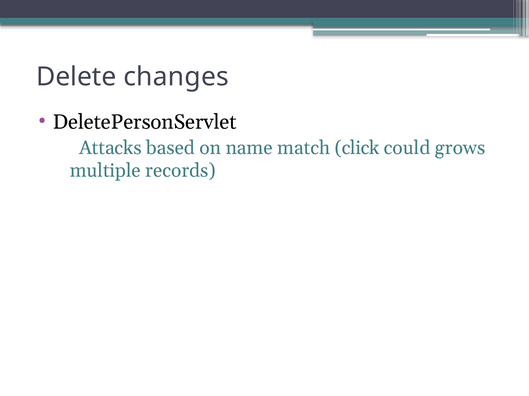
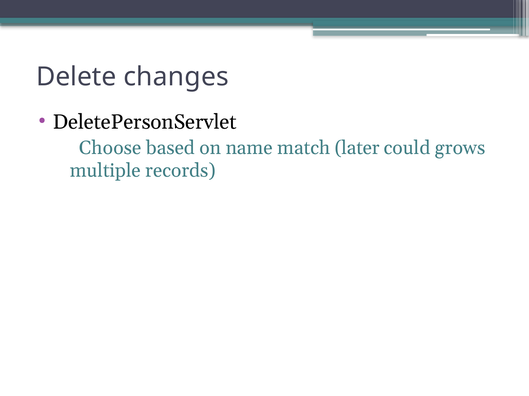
Attacks: Attacks -> Choose
click: click -> later
